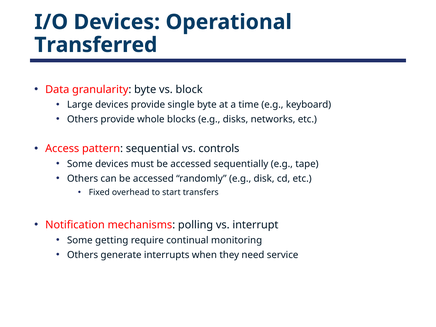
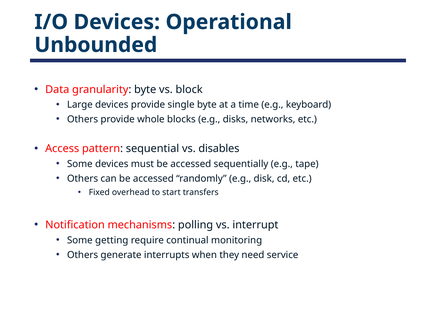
Transferred: Transferred -> Unbounded
controls: controls -> disables
